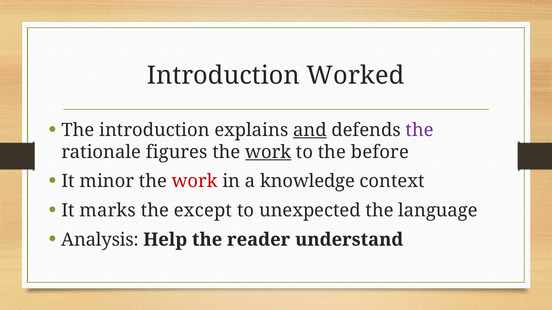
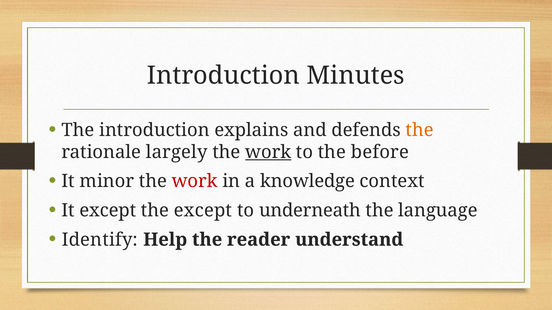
Worked: Worked -> Minutes
and underline: present -> none
the at (420, 130) colour: purple -> orange
figures: figures -> largely
It marks: marks -> except
unexpected: unexpected -> underneath
Analysis: Analysis -> Identify
